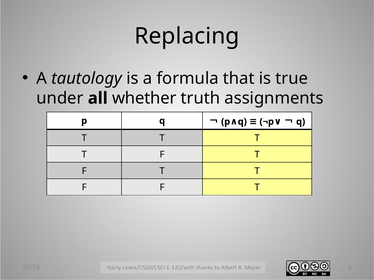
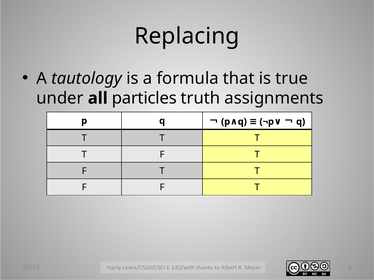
whether: whether -> particles
